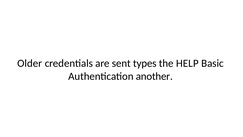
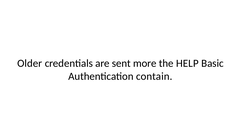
types: types -> more
another: another -> contain
